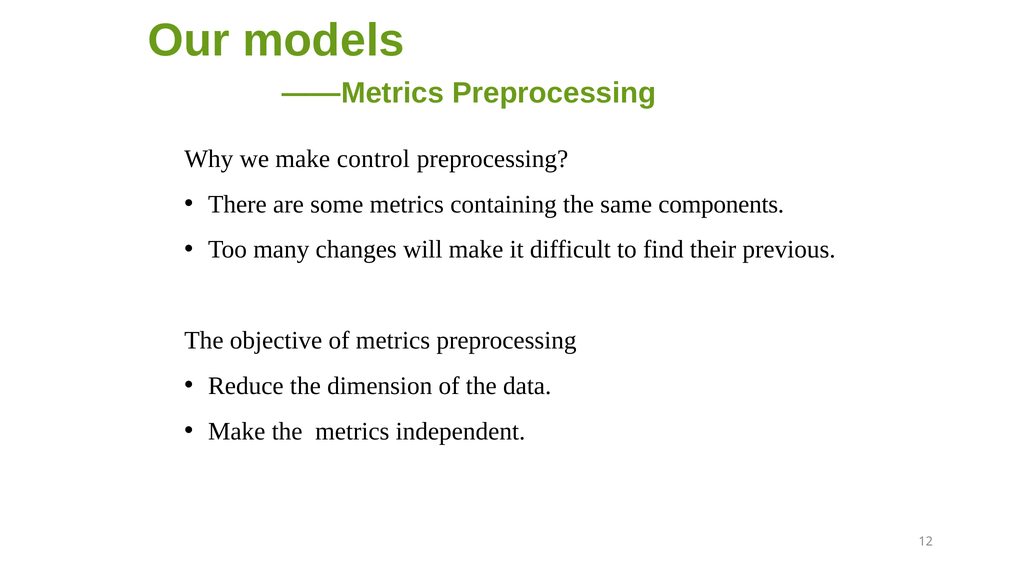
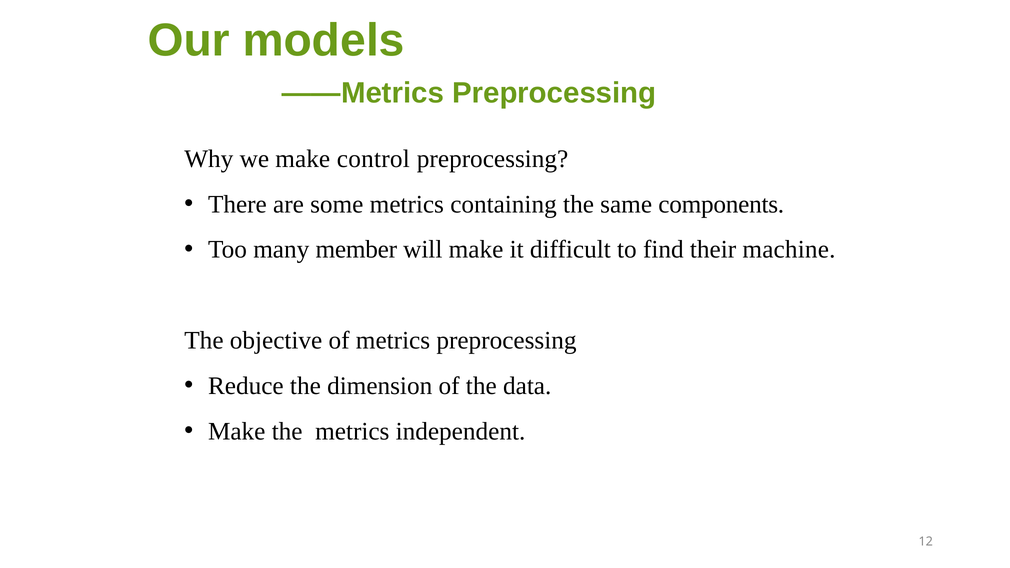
changes: changes -> member
previous: previous -> machine
